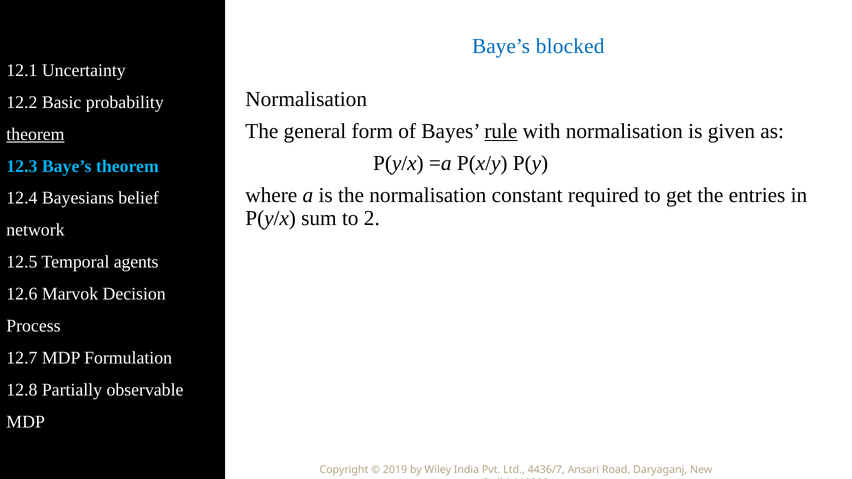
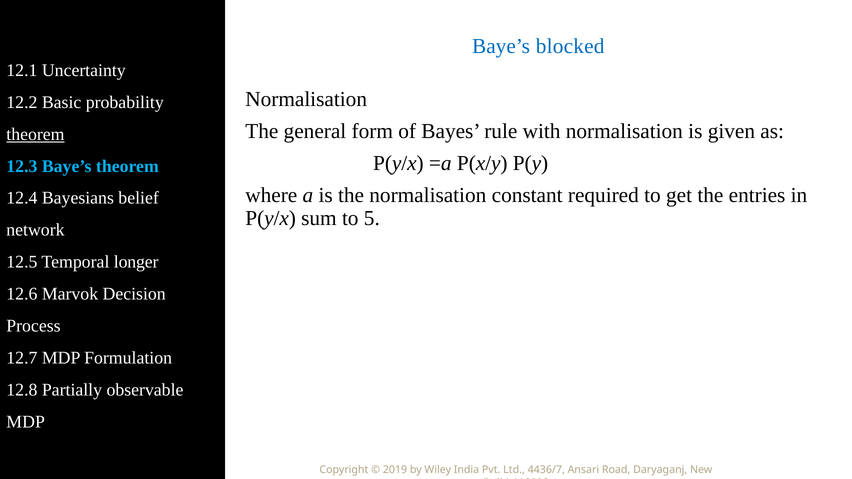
rule underline: present -> none
2: 2 -> 5
agents: agents -> longer
